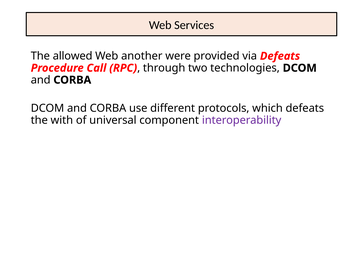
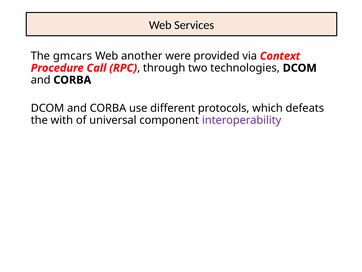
allowed: allowed -> gmcars
via Defeats: Defeats -> Context
